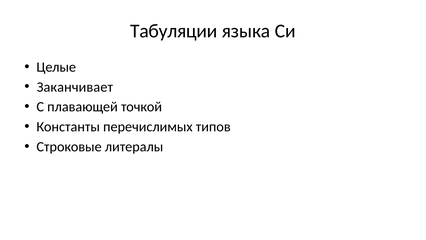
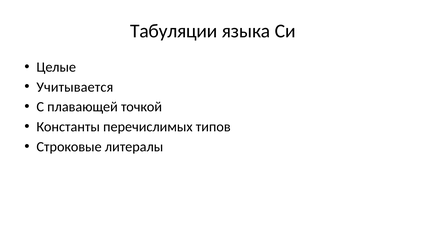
Заканчивает: Заканчивает -> Учитывается
